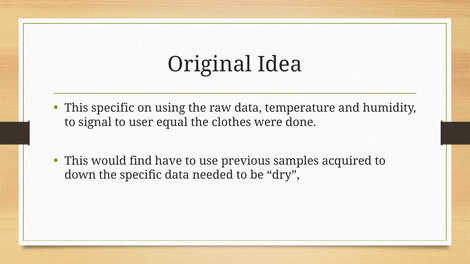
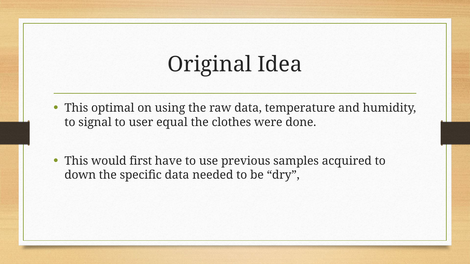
This specific: specific -> optimal
find: find -> first
